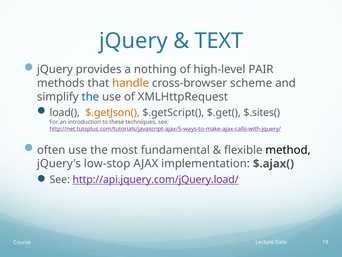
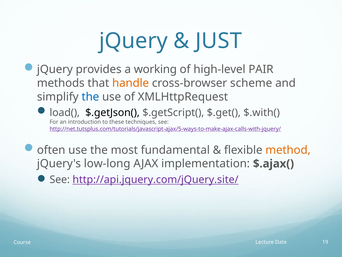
TEXT: TEXT -> JUST
nothing: nothing -> working
$.getJson( colour: orange -> black
$.sites(: $.sites( -> $.with(
method colour: black -> orange
low-stop: low-stop -> low-long
http://api.jquery.com/jQuery.load/: http://api.jquery.com/jQuery.load/ -> http://api.jquery.com/jQuery.site/
